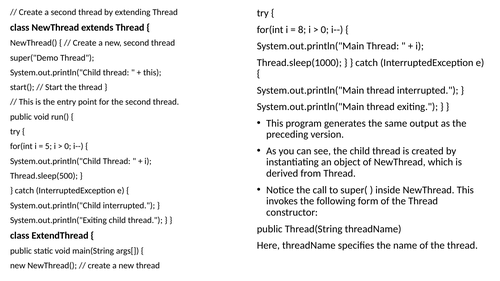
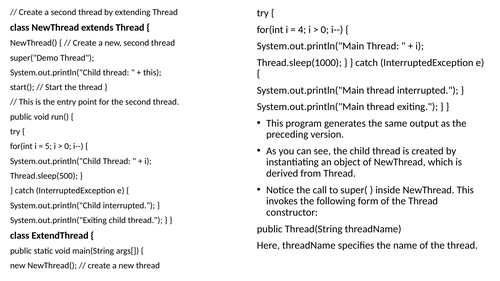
8: 8 -> 4
